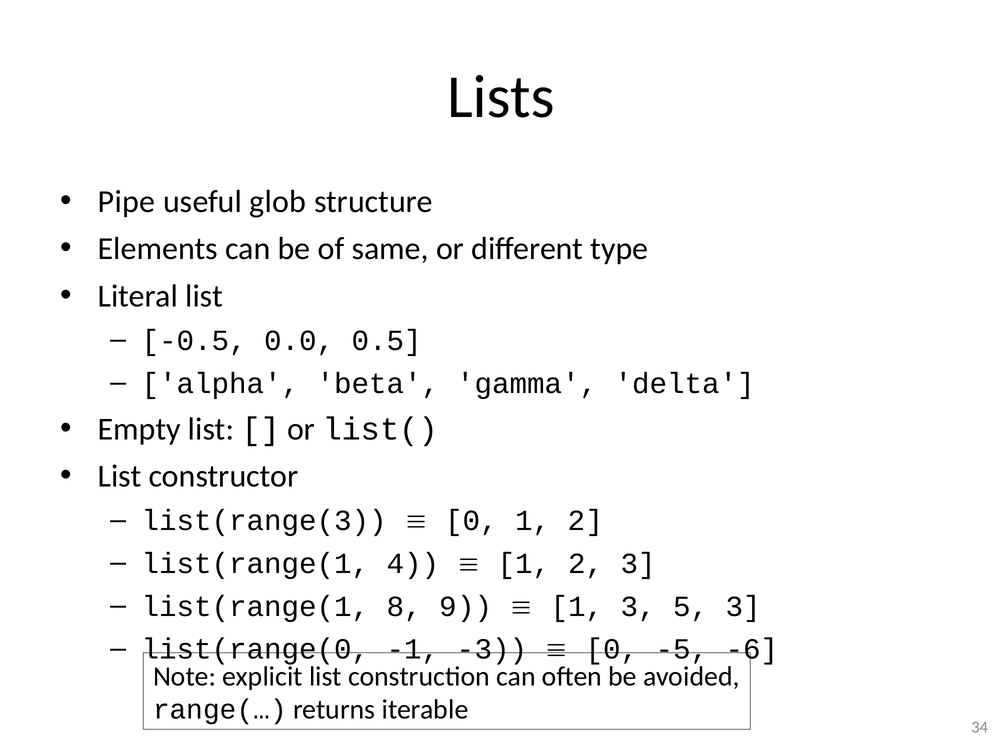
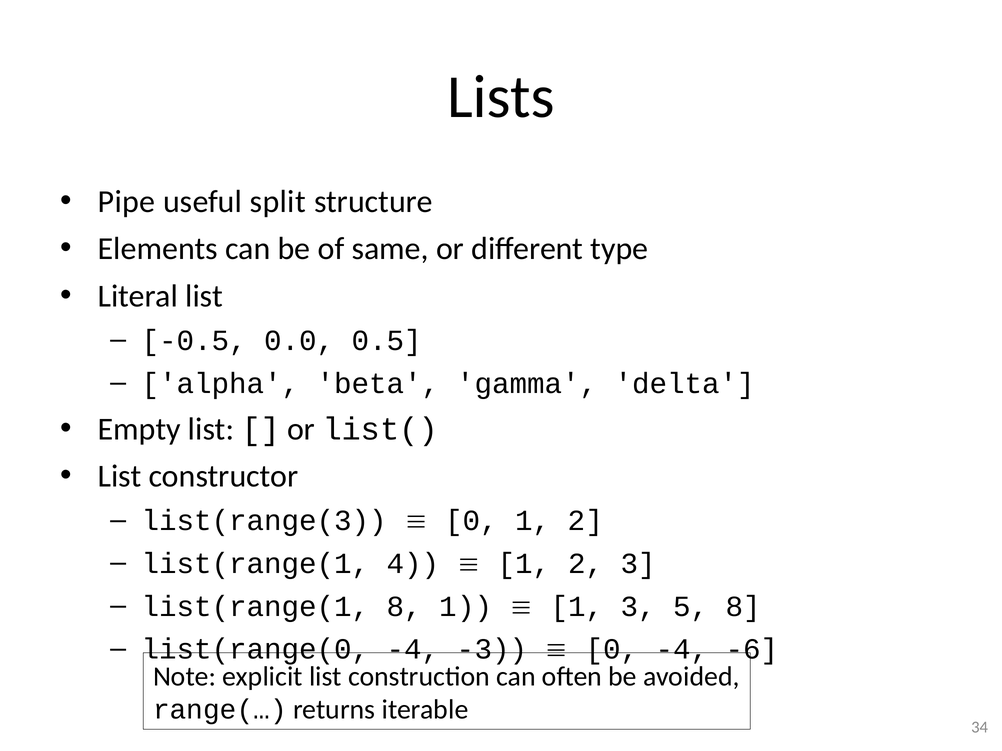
glob: glob -> split
8 9: 9 -> 1
5 3: 3 -> 8
list(range(0 -1: -1 -> -4
0 -5: -5 -> -4
